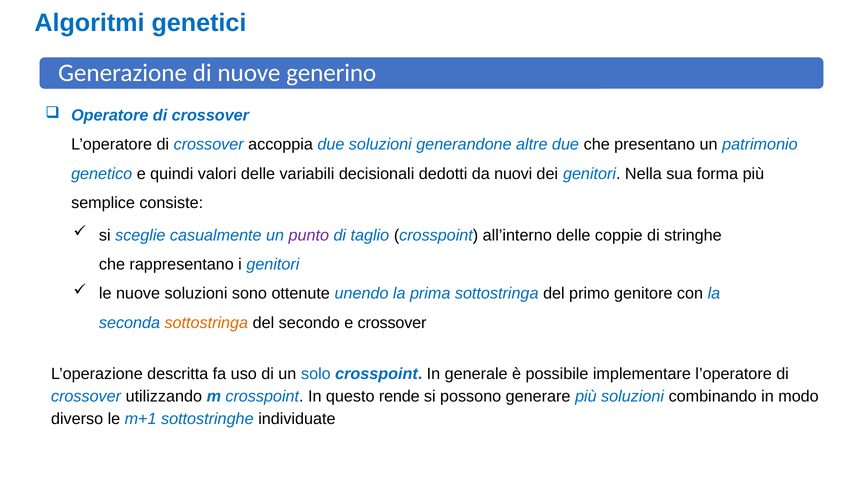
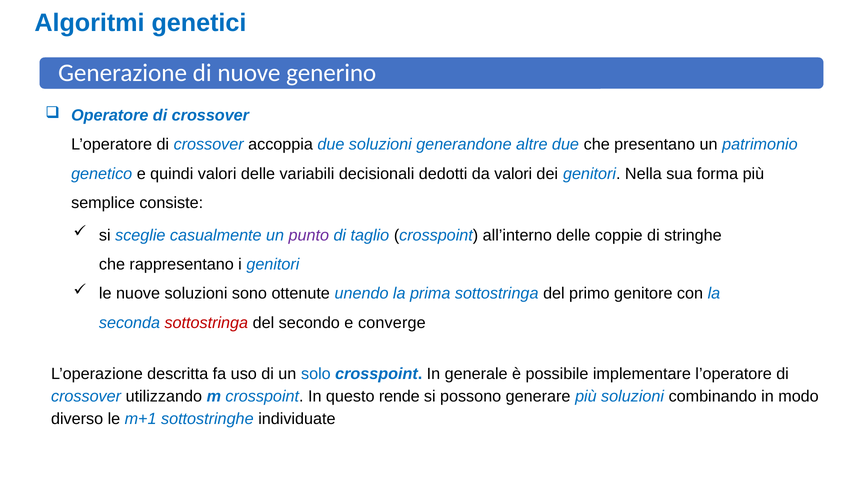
da nuovi: nuovi -> valori
sottostringa at (206, 322) colour: orange -> red
e crossover: crossover -> converge
